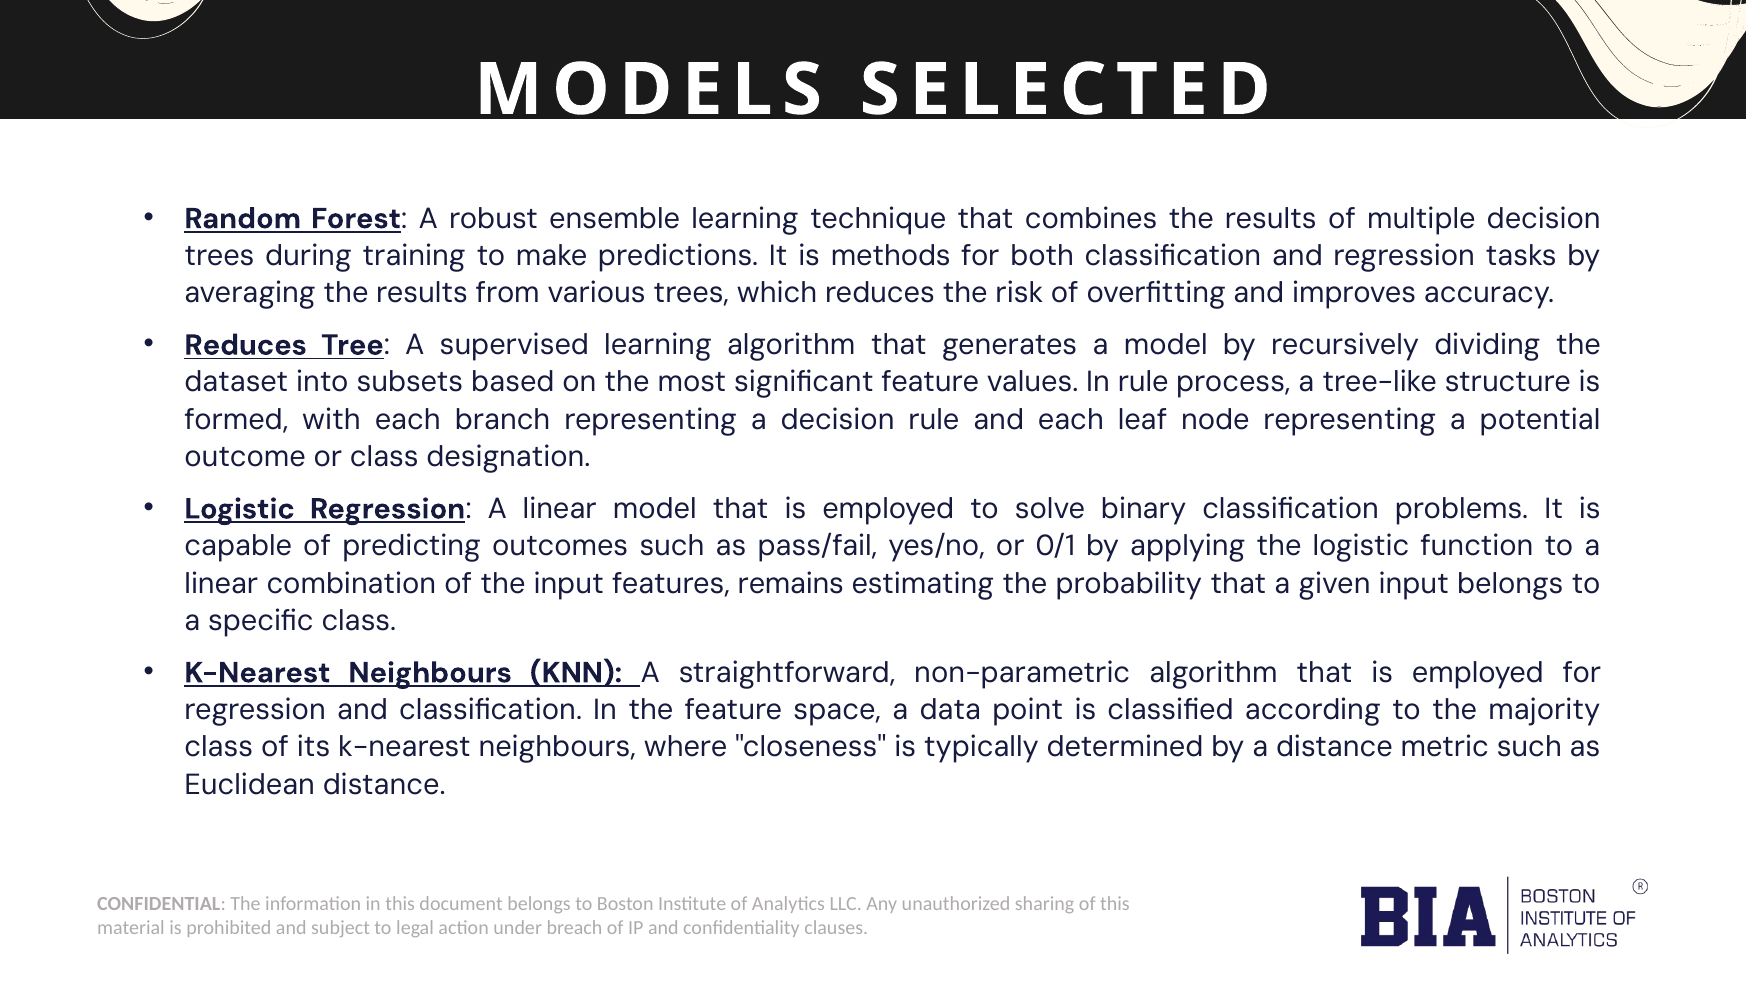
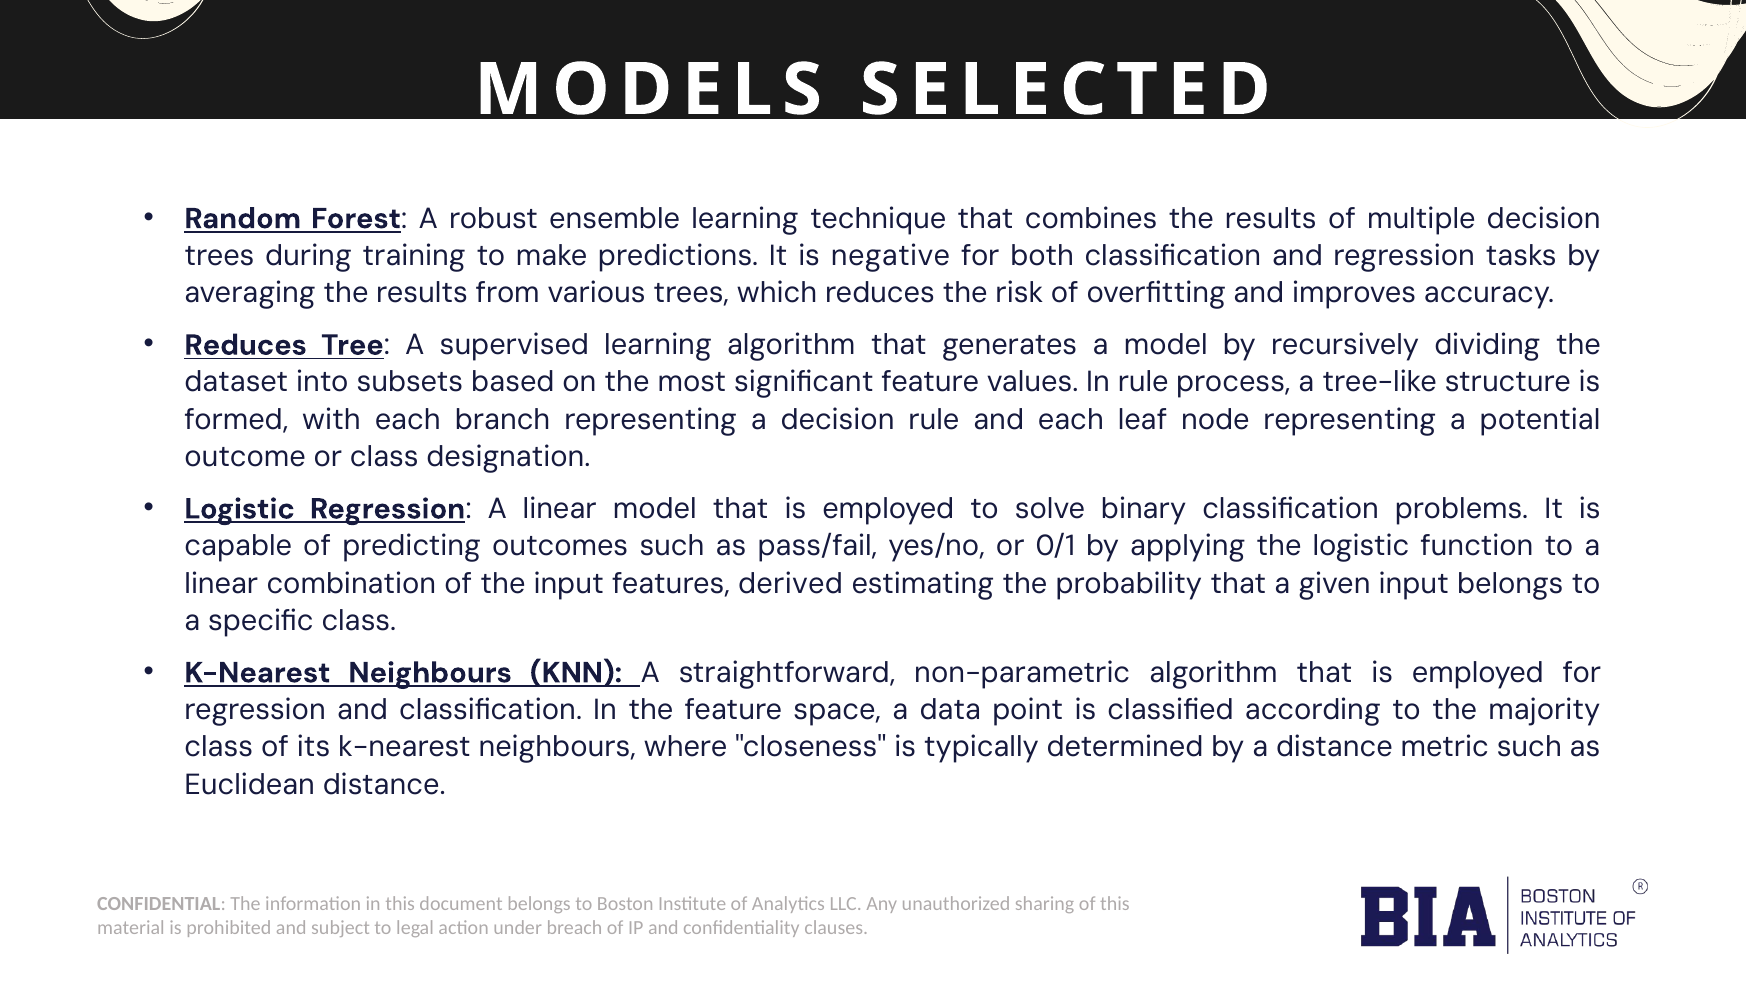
methods: methods -> negative
remains: remains -> derived
